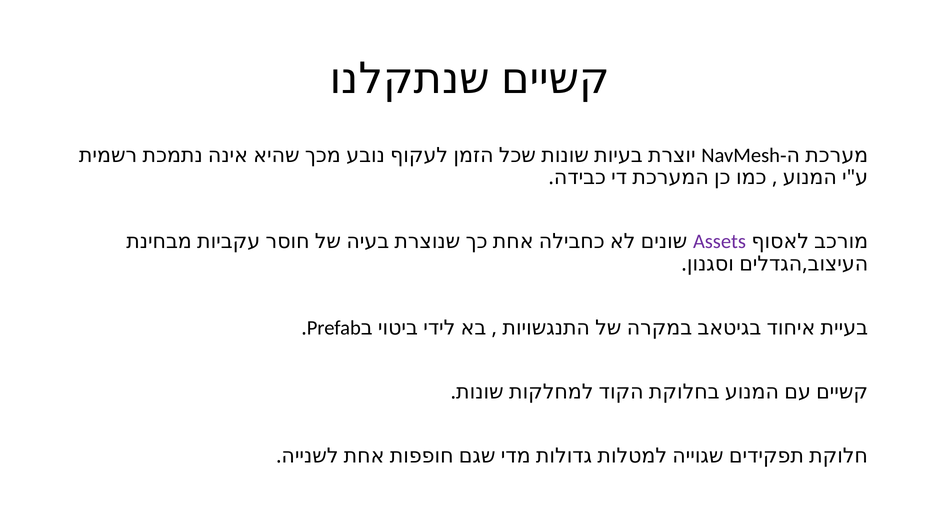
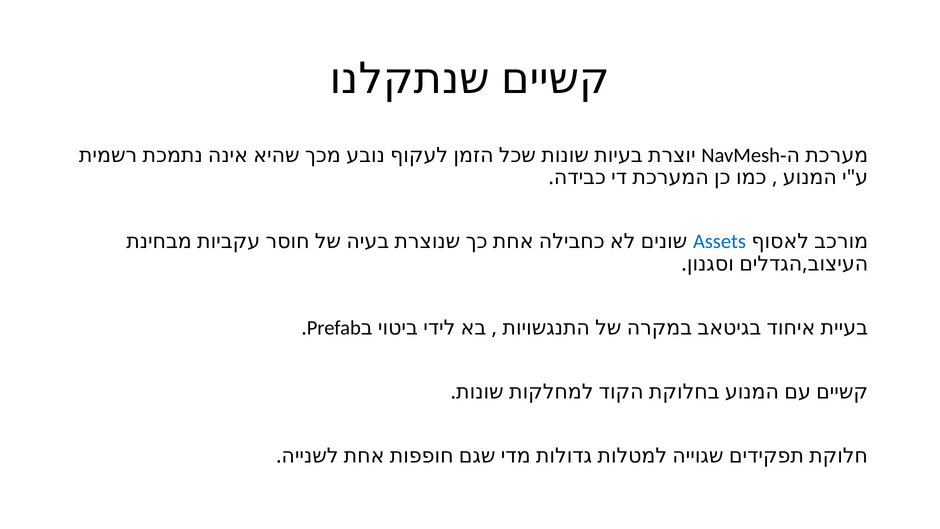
Assets colour: purple -> blue
